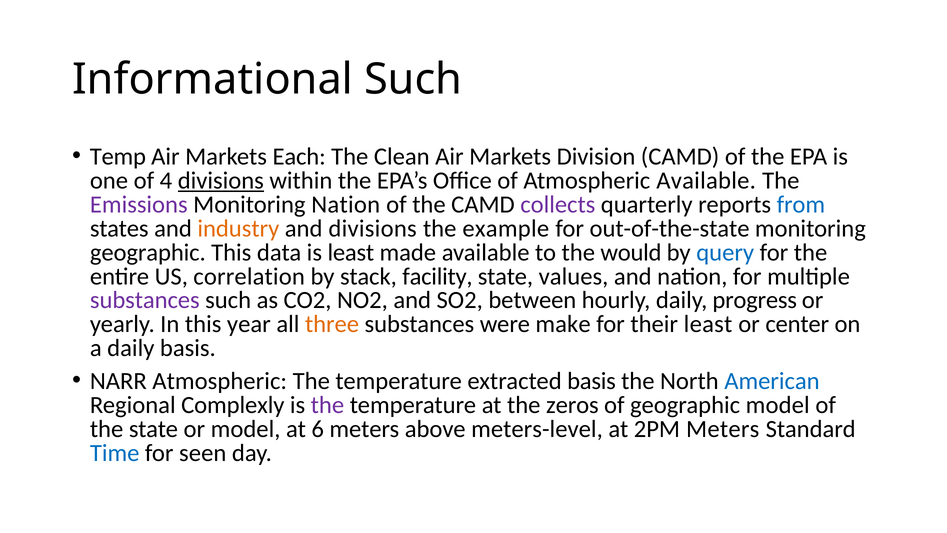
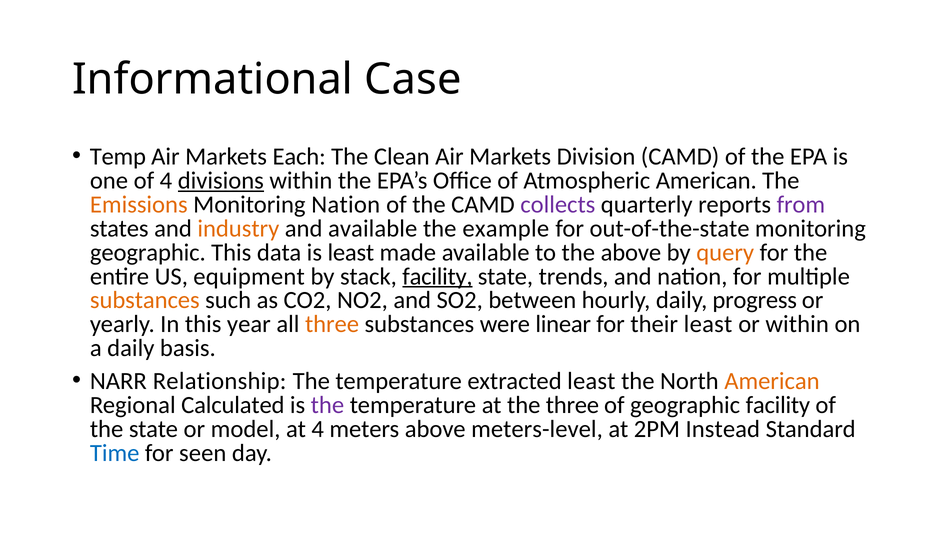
Informational Such: Such -> Case
Atmospheric Available: Available -> American
Emissions colour: purple -> orange
from colour: blue -> purple
and divisions: divisions -> available
the would: would -> above
query colour: blue -> orange
correlation: correlation -> equipment
facility at (437, 276) underline: none -> present
values: values -> trends
substances at (145, 300) colour: purple -> orange
make: make -> linear
or center: center -> within
NARR Atmospheric: Atmospheric -> Relationship
extracted basis: basis -> least
American at (772, 381) colour: blue -> orange
Complexly: Complexly -> Calculated
the zeros: zeros -> three
geographic model: model -> facility
at 6: 6 -> 4
2PM Meters: Meters -> Instead
